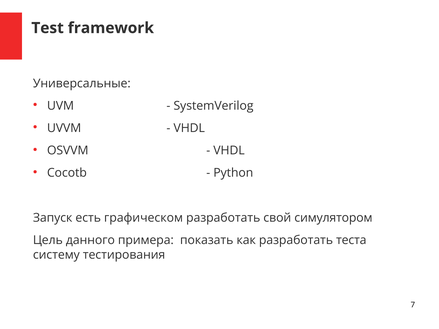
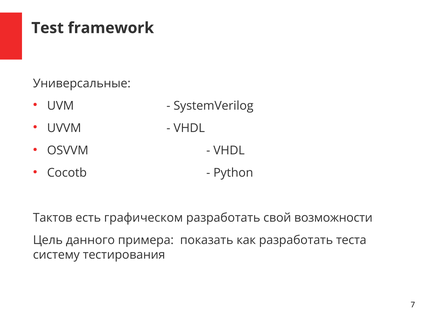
Запуск: Запуск -> Тактов
симулятором: симулятором -> возможности
